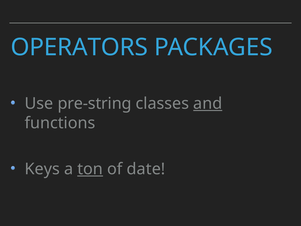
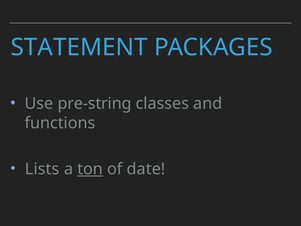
OPERATORS: OPERATORS -> STATEMENT
and underline: present -> none
Keys: Keys -> Lists
